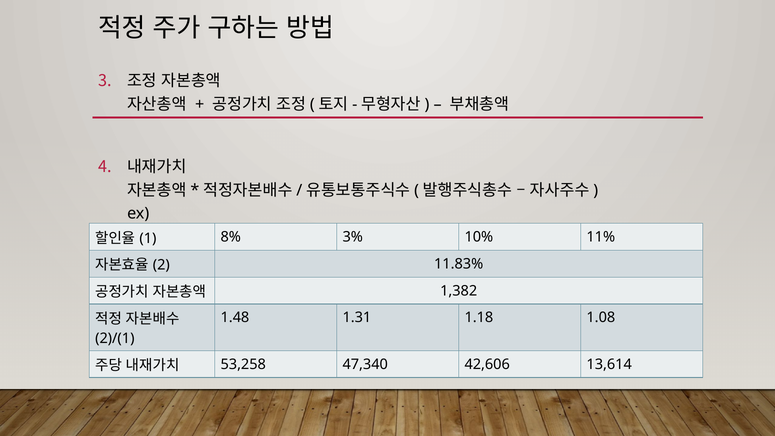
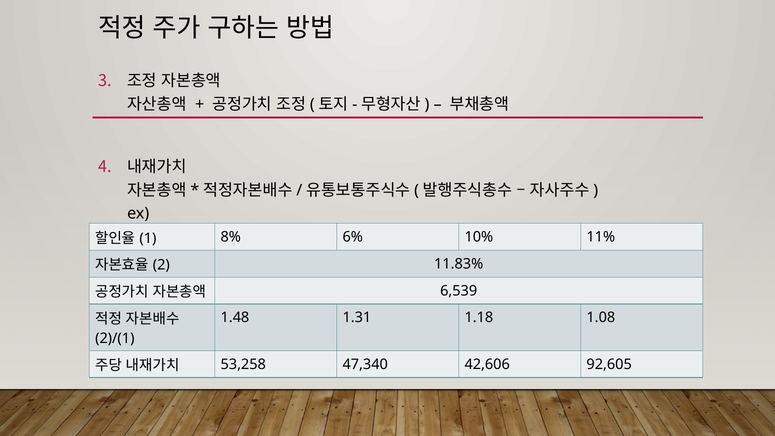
3%: 3% -> 6%
1,382: 1,382 -> 6,539
13,614: 13,614 -> 92,605
